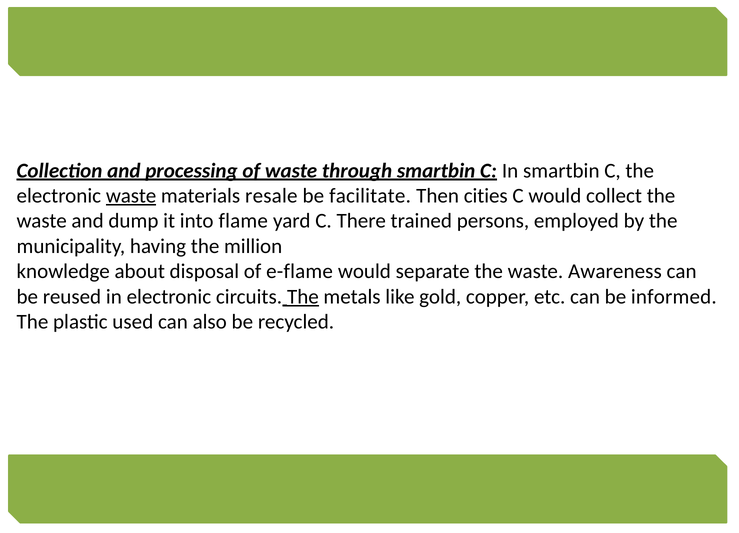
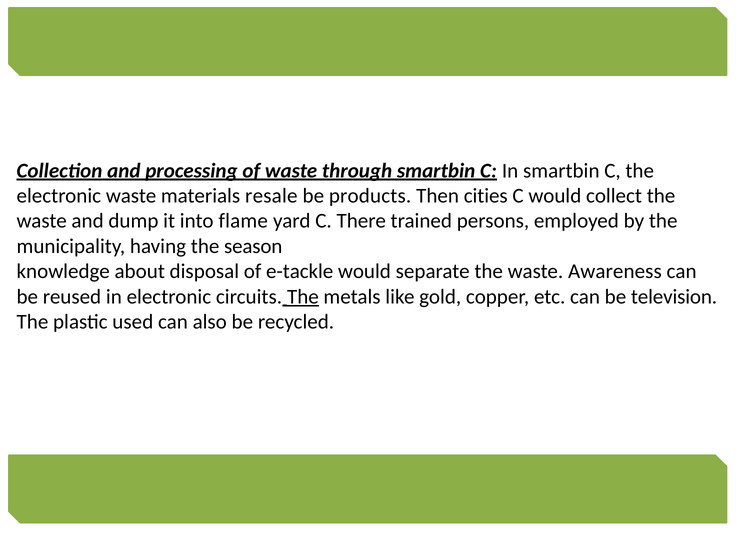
waste at (131, 196) underline: present -> none
facilitate: facilitate -> products
million: million -> season
e-flame: e-flame -> e-tackle
informed: informed -> television
